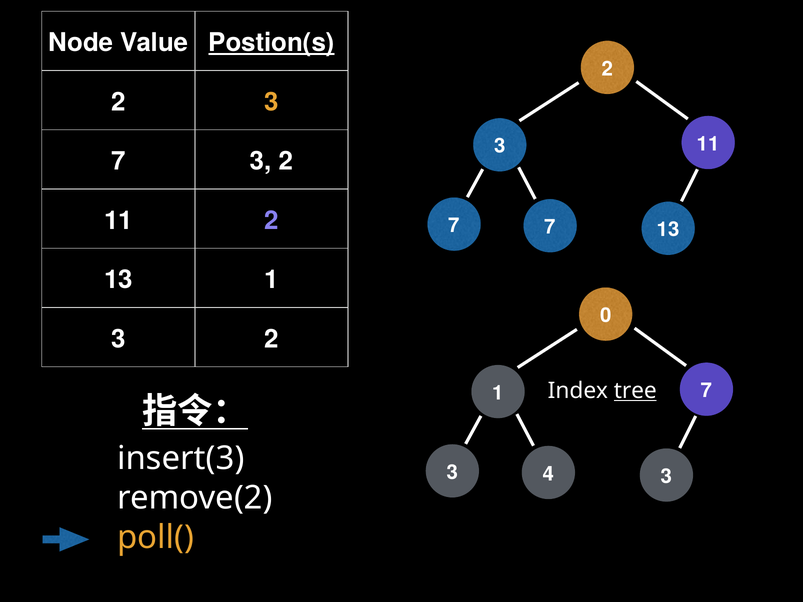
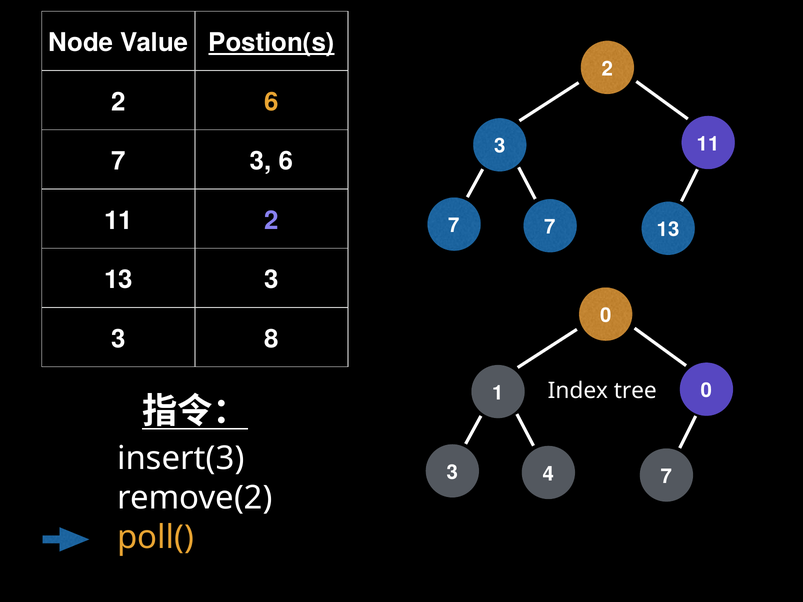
3 at (272, 102): 3 -> 6
7 3 2: 2 -> 6
13 1: 1 -> 3
2 at (272, 339): 2 -> 8
tree underline: present -> none
1 7: 7 -> 0
3 3: 3 -> 7
